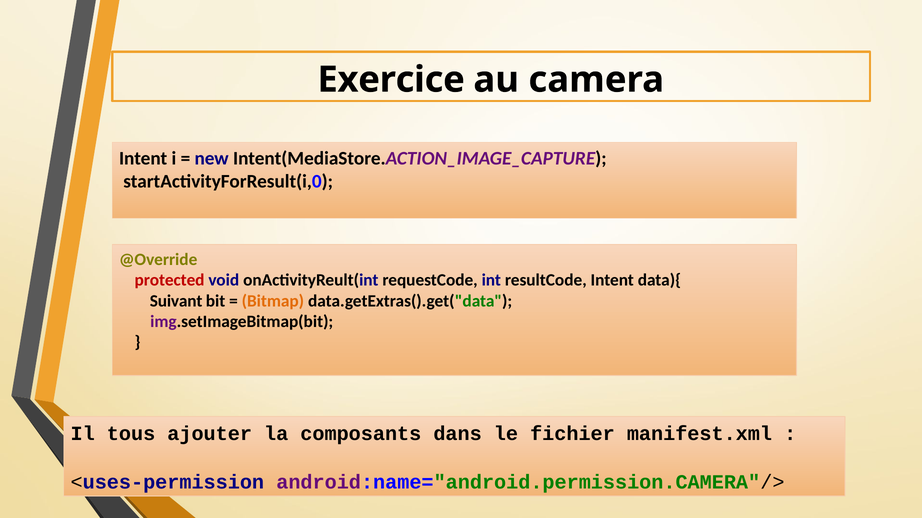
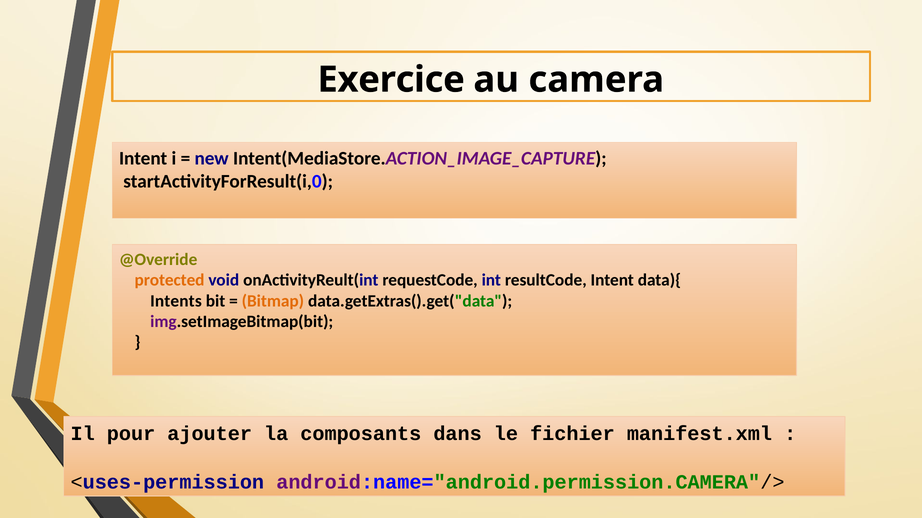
protected colour: red -> orange
Suivant: Suivant -> Intents
tous: tous -> pour
